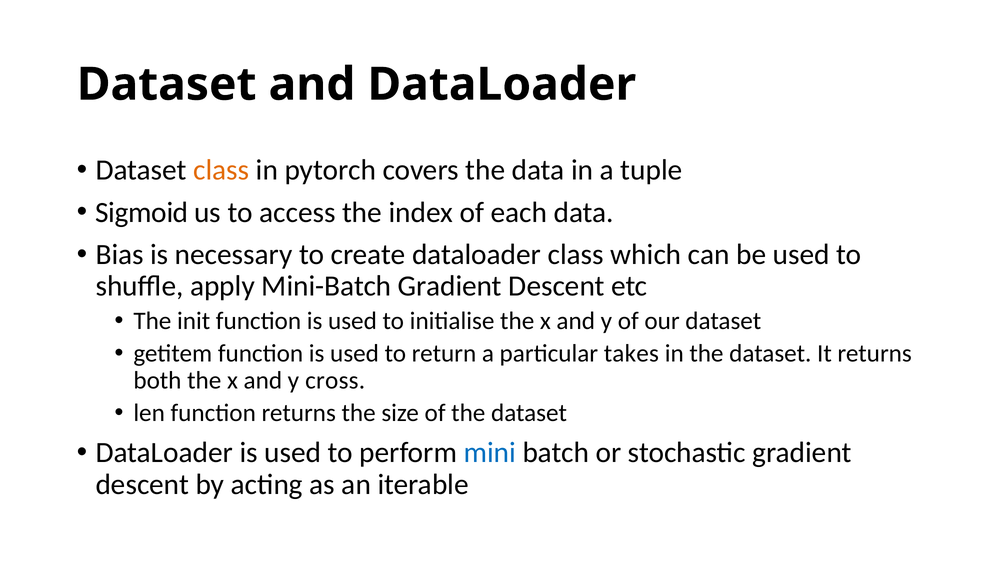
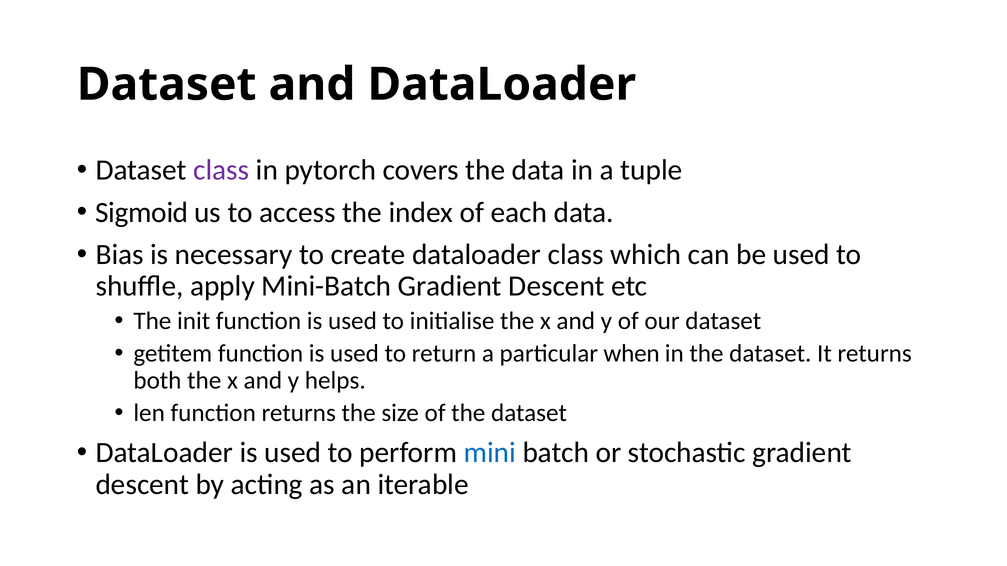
class at (221, 170) colour: orange -> purple
takes: takes -> when
cross: cross -> helps
